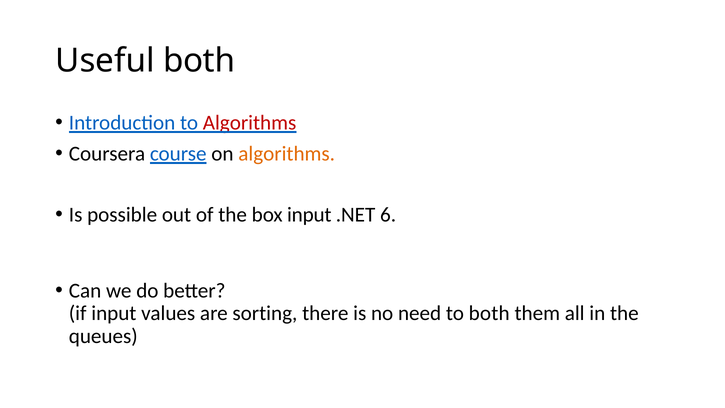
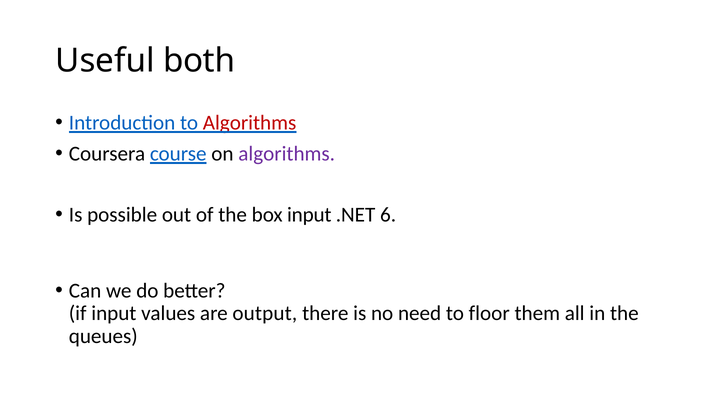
algorithms at (287, 154) colour: orange -> purple
sorting: sorting -> output
to both: both -> floor
